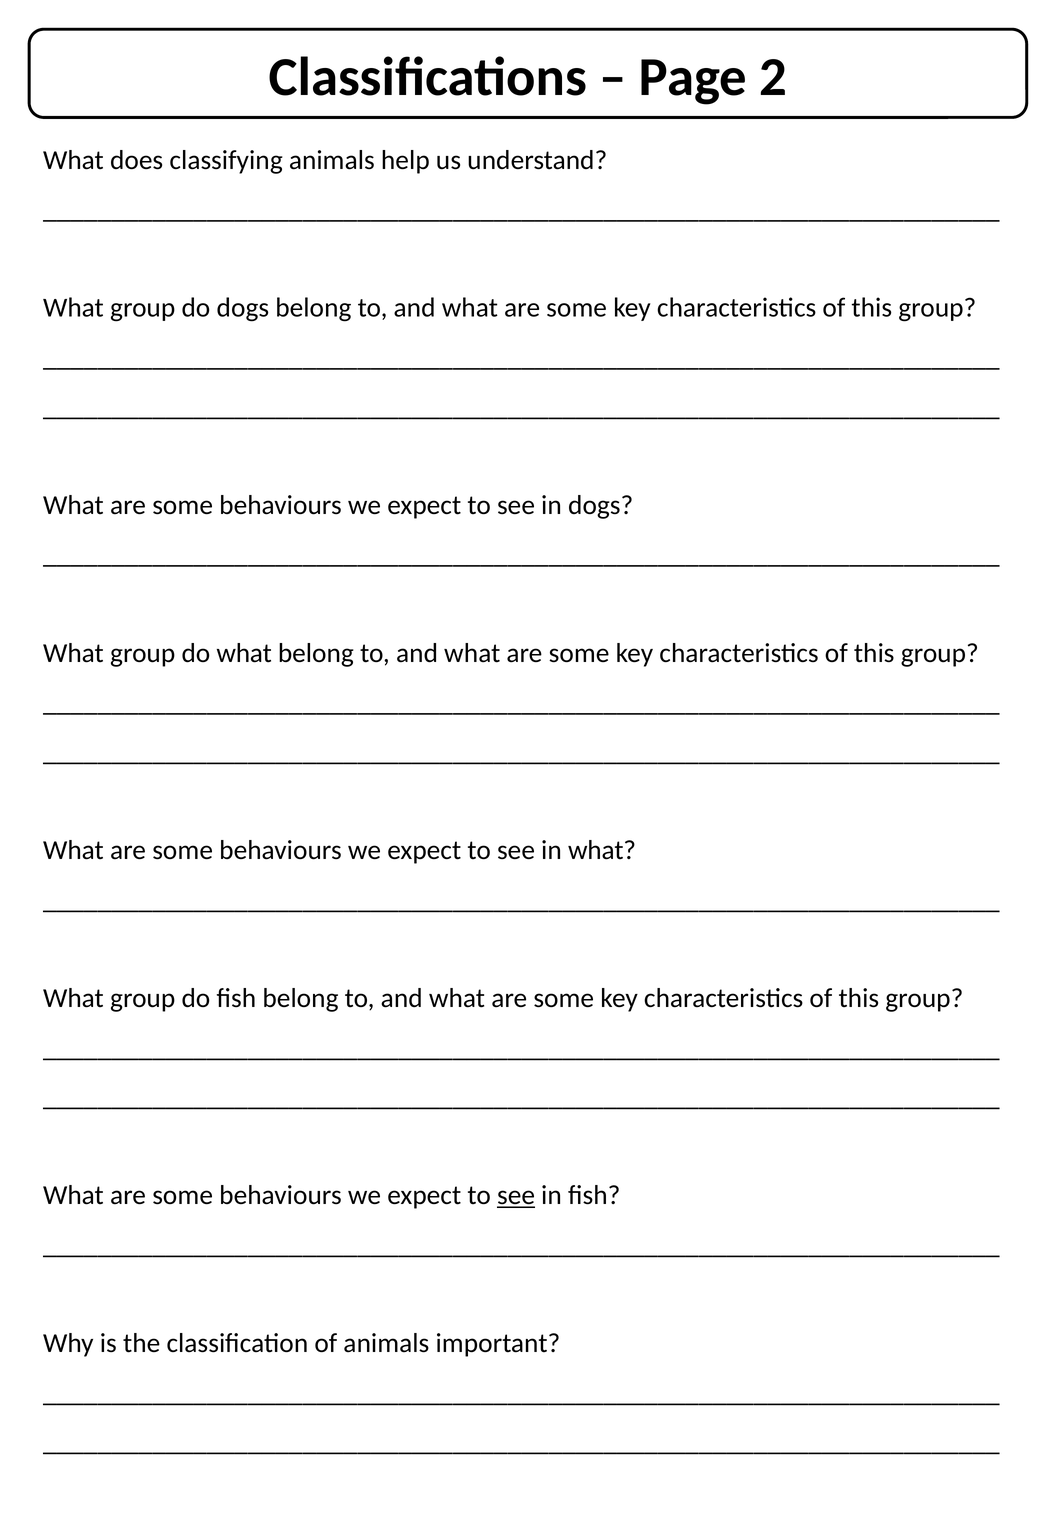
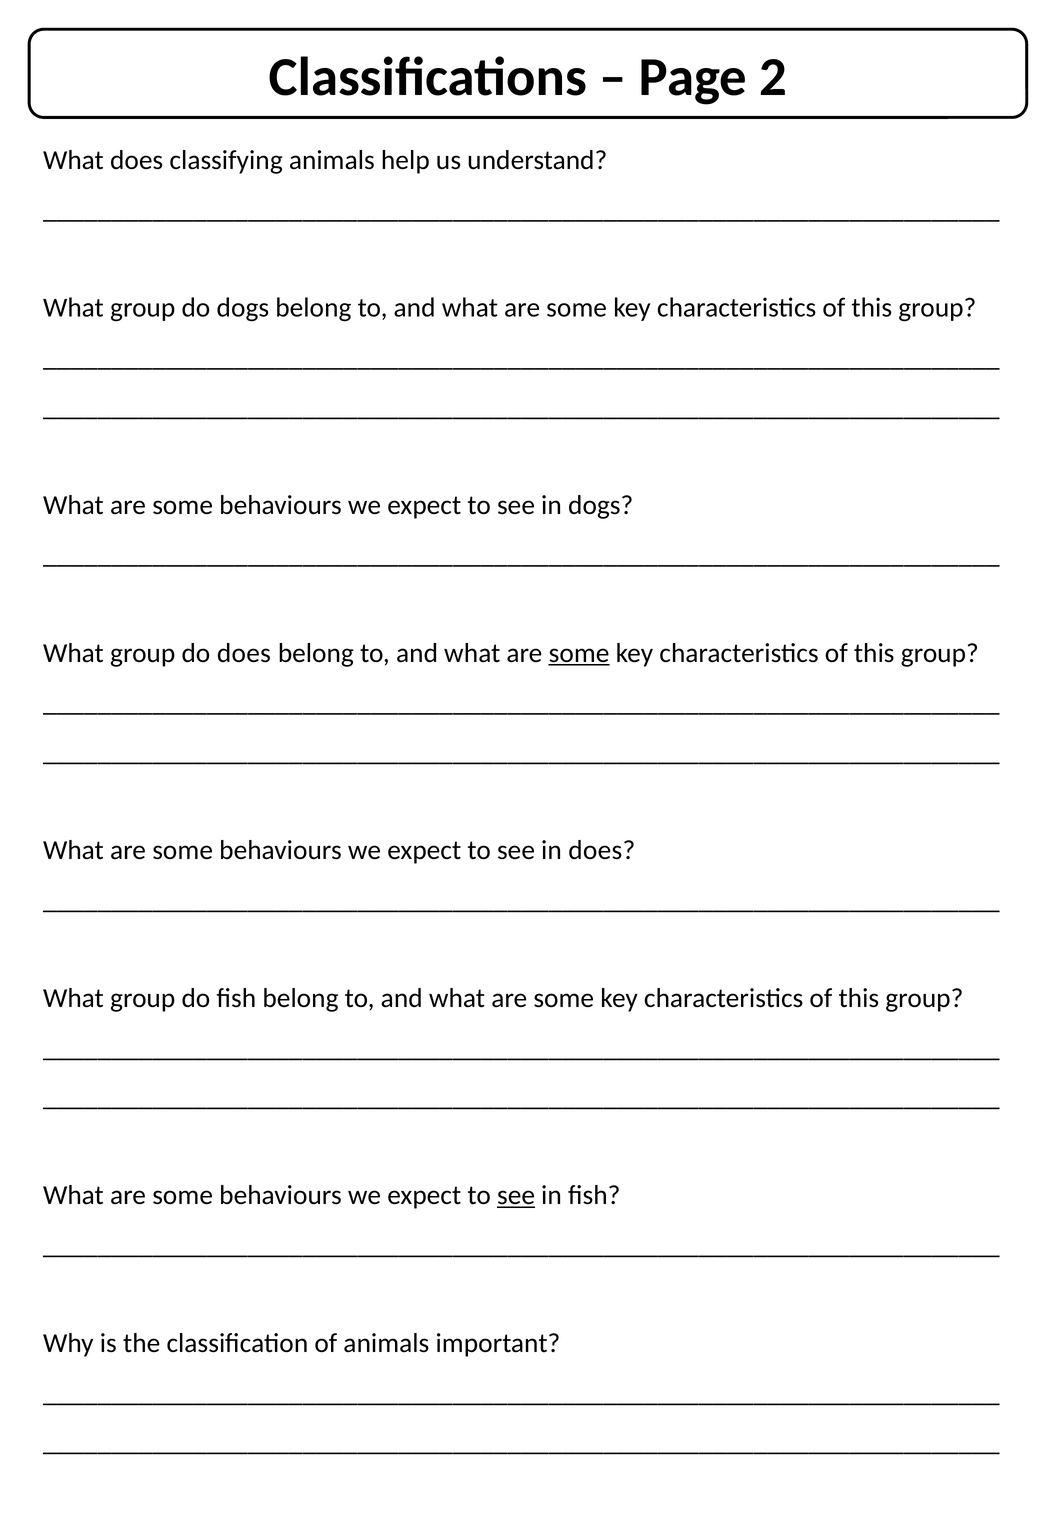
do what: what -> does
some at (579, 653) underline: none -> present
in what: what -> does
